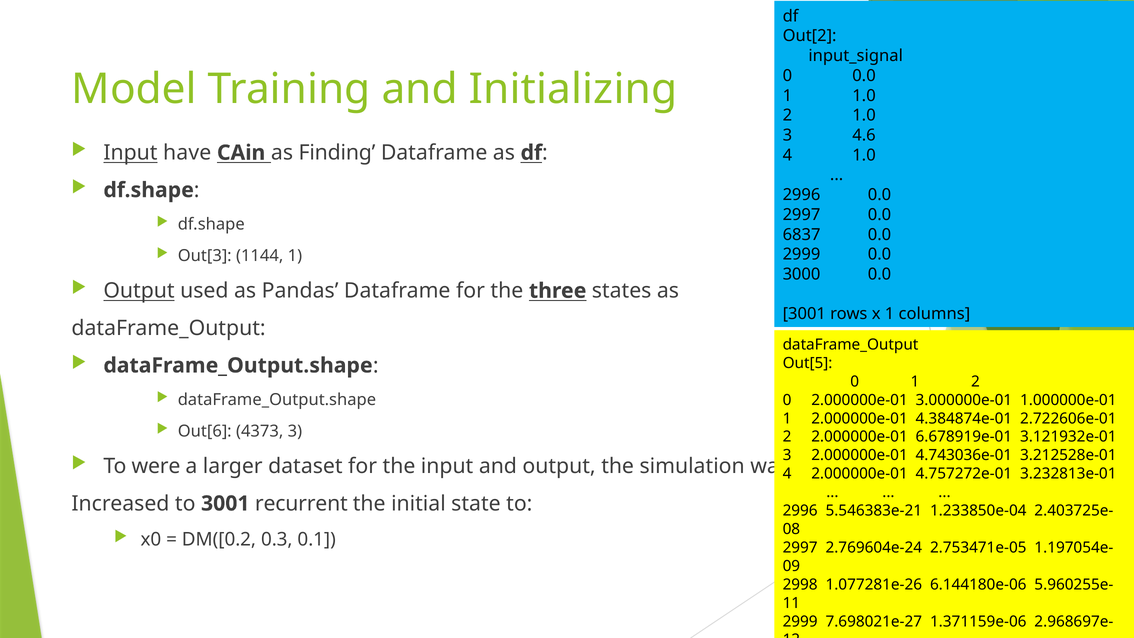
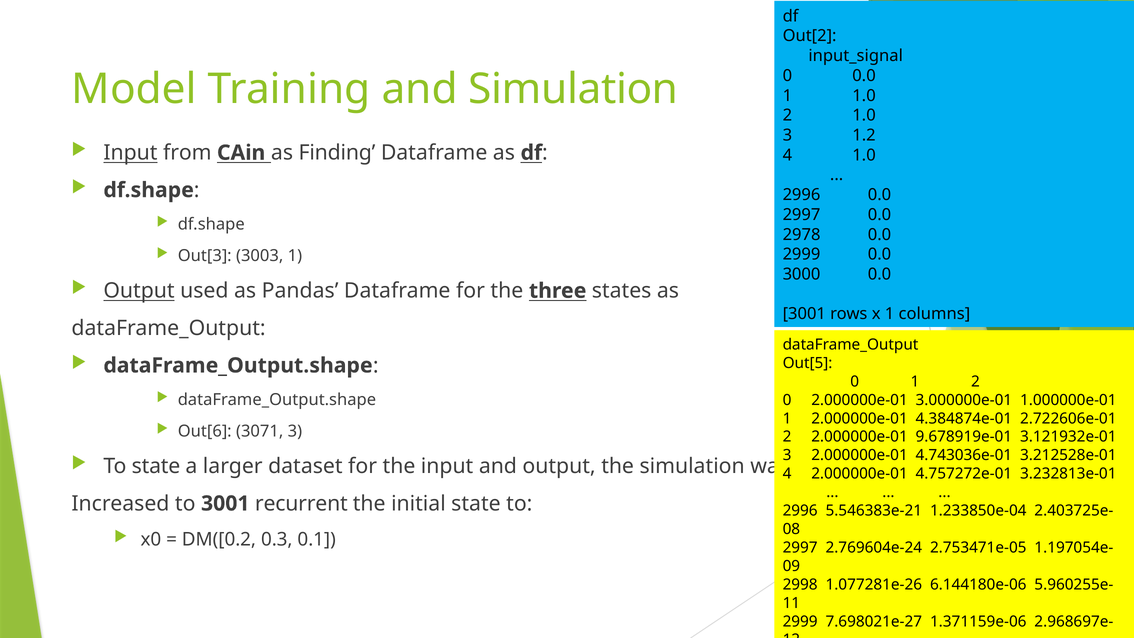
and Initializing: Initializing -> Simulation
4.6: 4.6 -> 1.2
have: have -> from
6837: 6837 -> 2978
1144: 1144 -> 3003
4373: 4373 -> 3071
6.678919e-01: 6.678919e-01 -> 9.678919e-01
To were: were -> state
